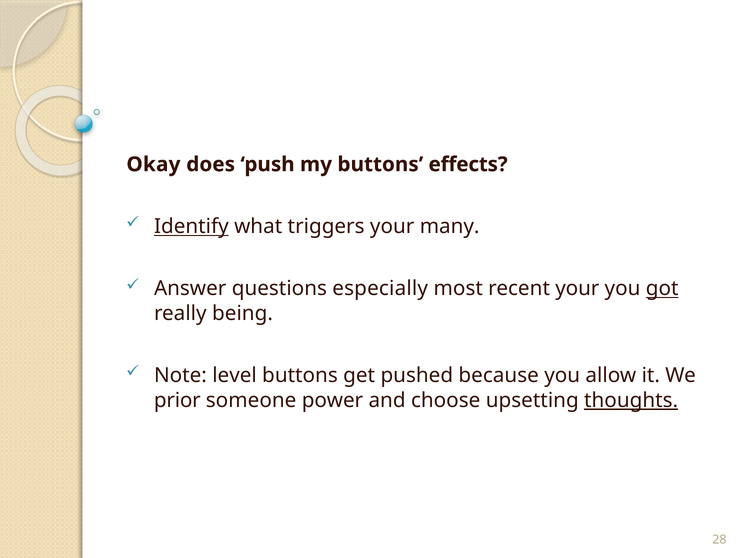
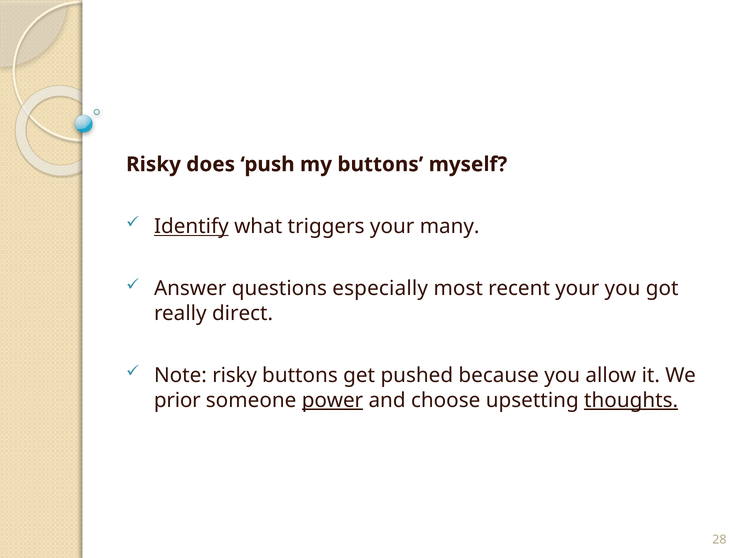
Okay at (153, 164): Okay -> Risky
effects: effects -> myself
got underline: present -> none
being: being -> direct
Note level: level -> risky
power underline: none -> present
